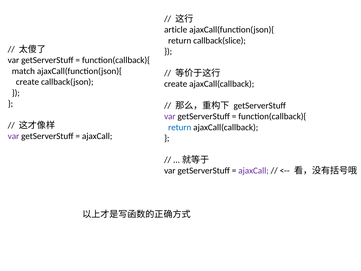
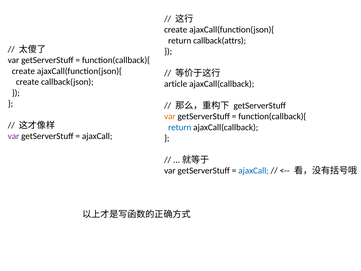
article at (176, 30): article -> create
callback(slice: callback(slice -> callback(attrs
match at (23, 71): match -> create
create at (176, 84): create -> article
var at (170, 116) colour: purple -> orange
ajaxCall at (254, 170) colour: purple -> blue
